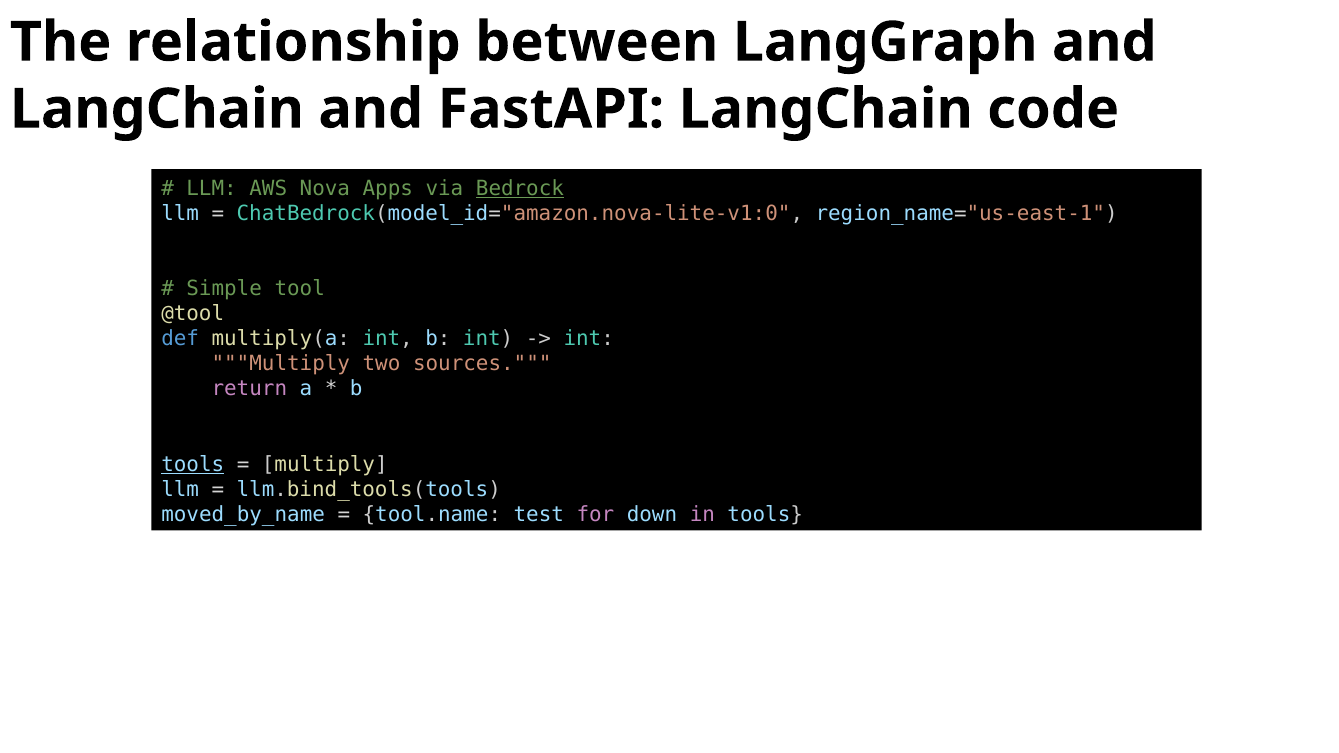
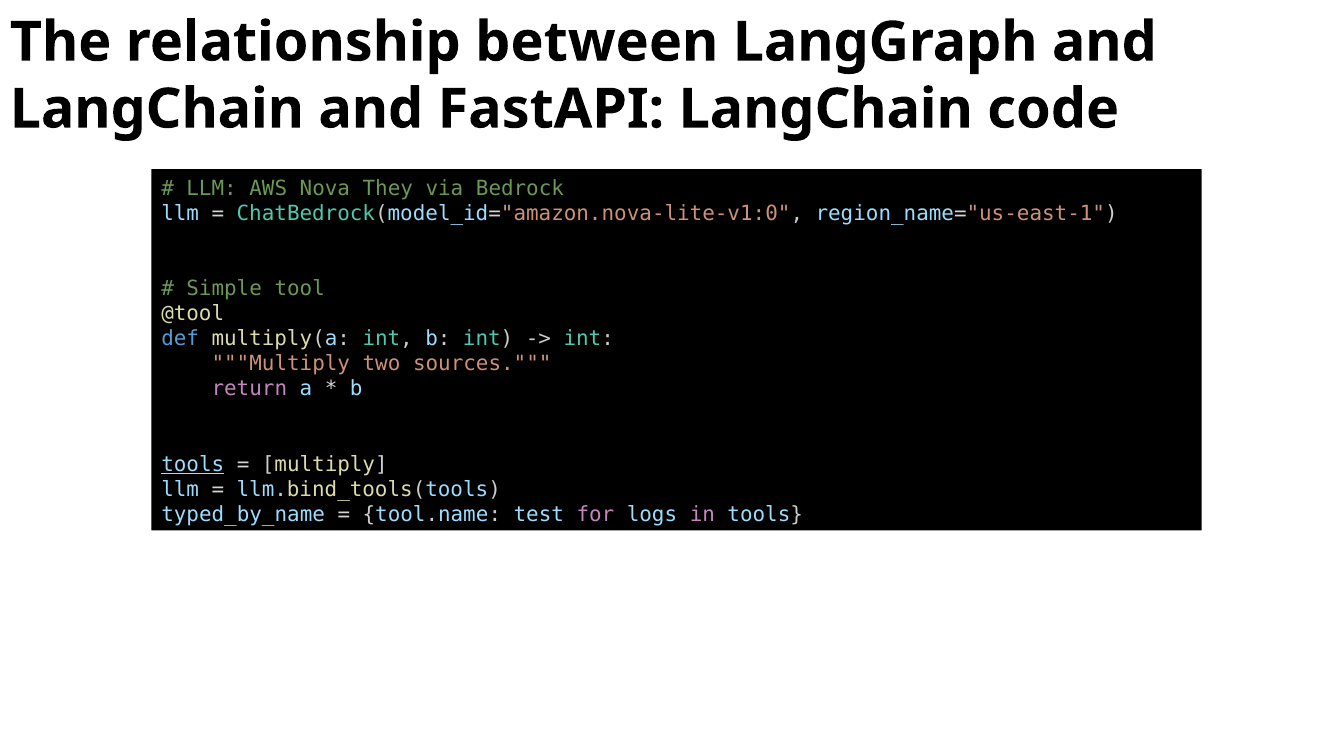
Apps: Apps -> They
Bedrock underline: present -> none
moved_by_name: moved_by_name -> typed_by_name
down: down -> logs
